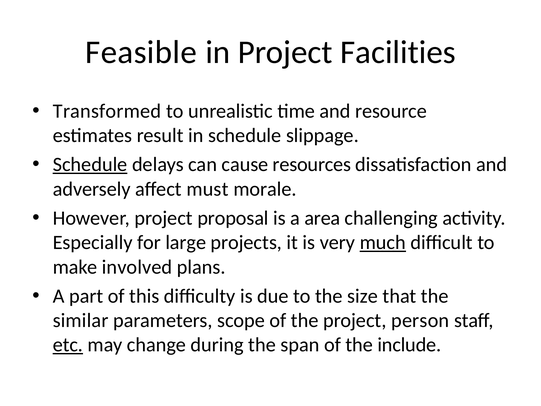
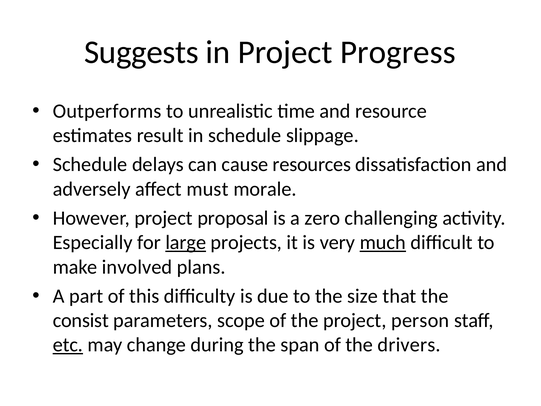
Feasible: Feasible -> Suggests
Facilities: Facilities -> Progress
Transformed: Transformed -> Outperforms
Schedule at (90, 165) underline: present -> none
area: area -> zero
large underline: none -> present
similar: similar -> consist
include: include -> drivers
